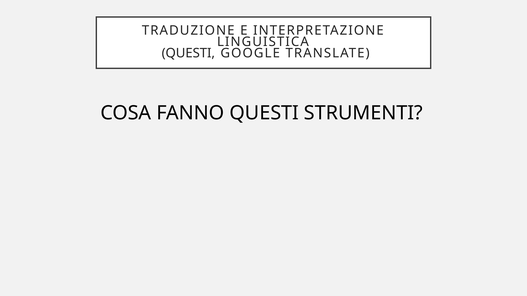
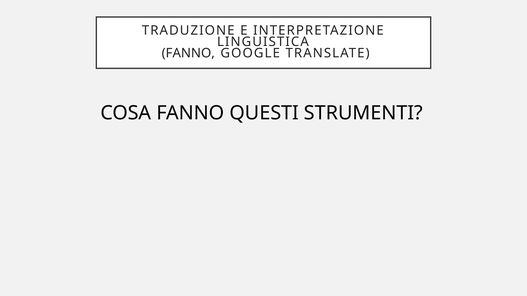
QUESTI at (188, 53): QUESTI -> FANNO
